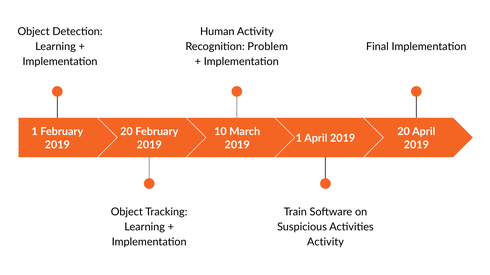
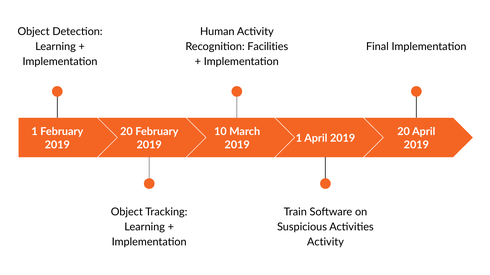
Problem: Problem -> Facilities
